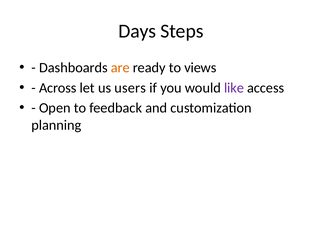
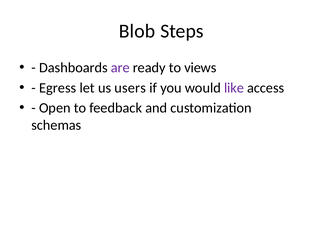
Days: Days -> Blob
are colour: orange -> purple
Across: Across -> Egress
planning: planning -> schemas
